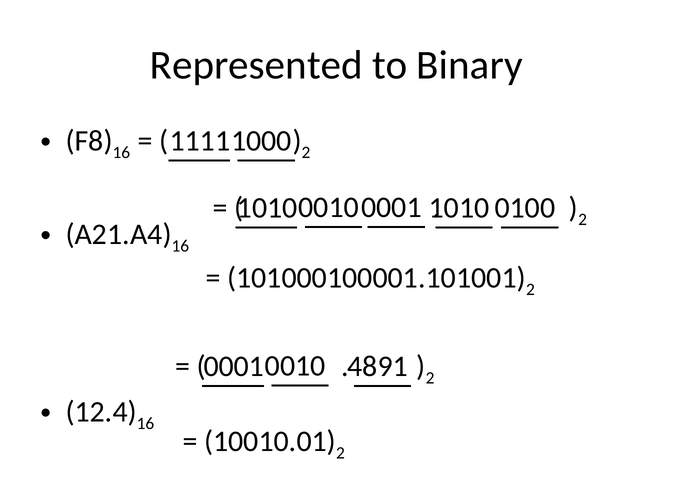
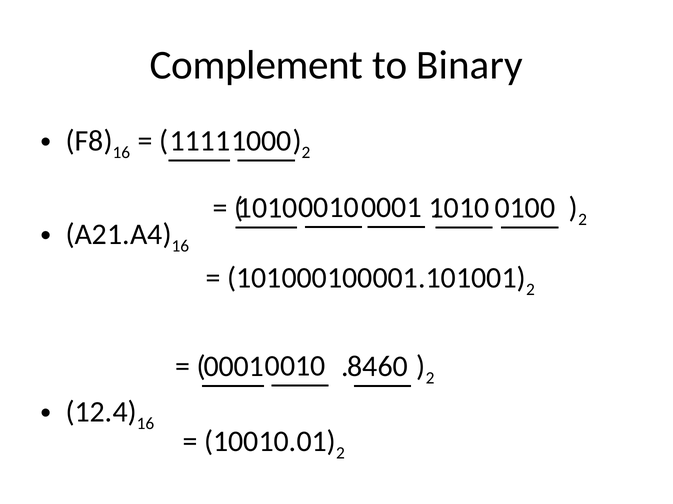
Represented: Represented -> Complement
4891: 4891 -> 8460
